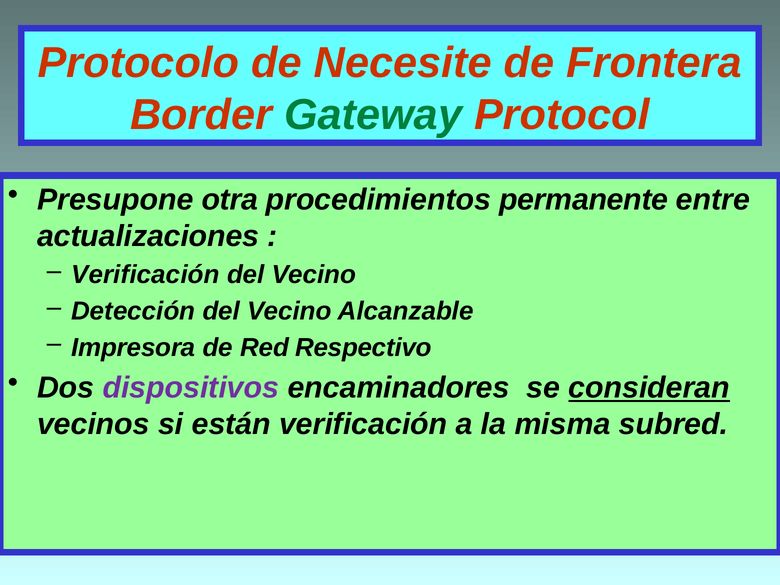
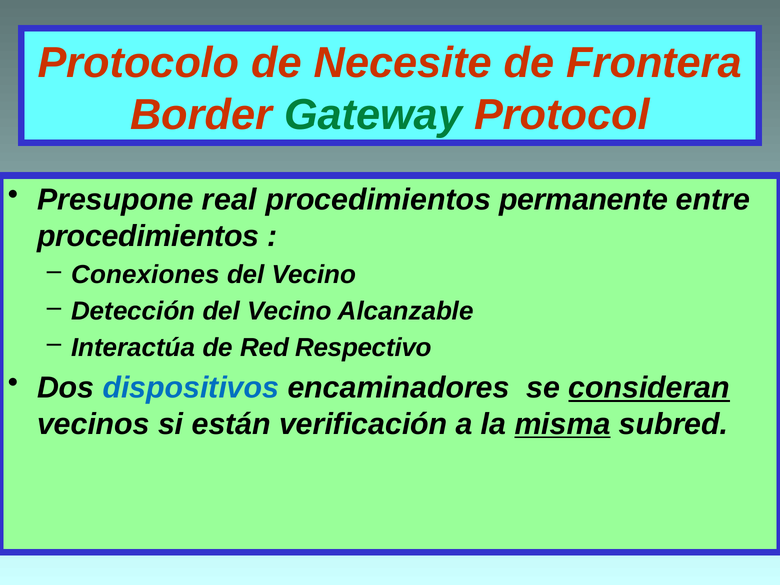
otra: otra -> real
actualizaciones at (148, 236): actualizaciones -> procedimientos
Verificación at (145, 275): Verificación -> Conexiones
Impresora: Impresora -> Interactúa
dispositivos colour: purple -> blue
misma underline: none -> present
